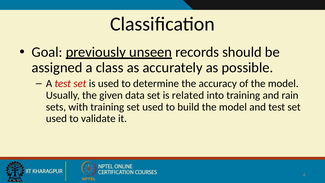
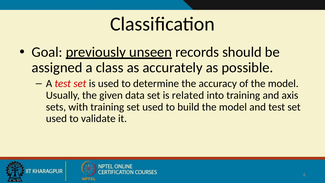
rain: rain -> axis
